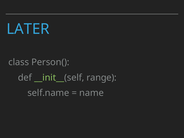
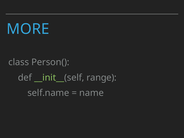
LATER: LATER -> MORE
